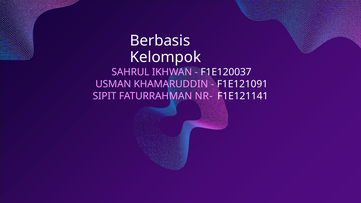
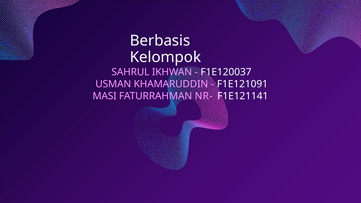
SIPIT: SIPIT -> MASI
